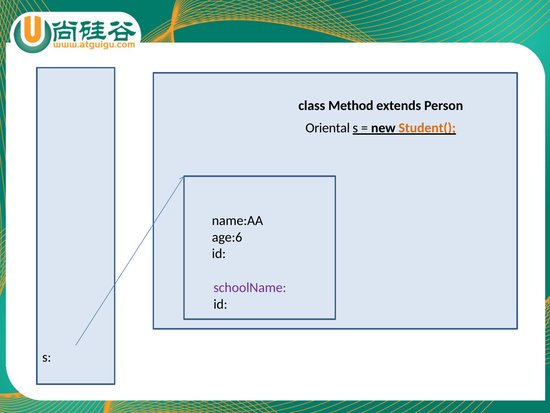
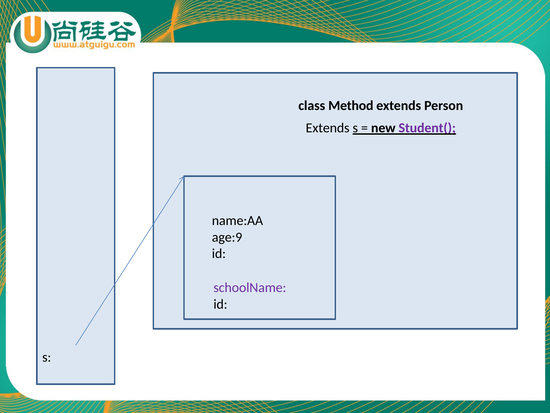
Oriental at (328, 128): Oriental -> Extends
Student( colour: orange -> purple
age:6: age:6 -> age:9
